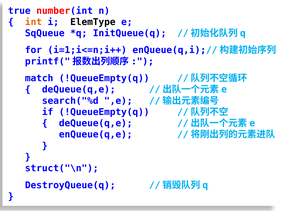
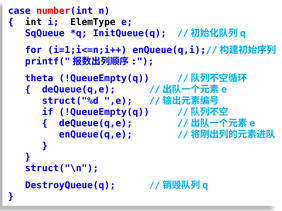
true: true -> case
int colour: orange -> black
match: match -> theta
search("%d: search("%d -> struct("%d
